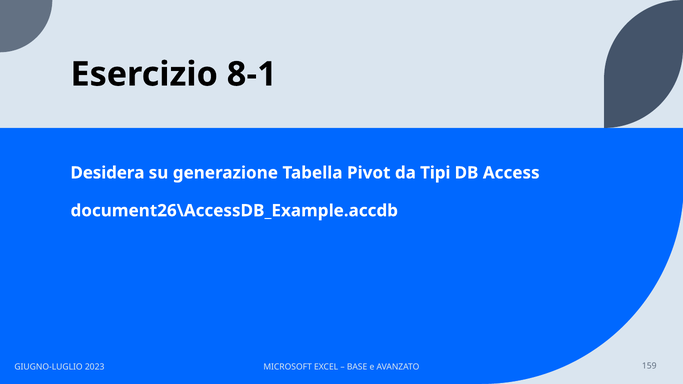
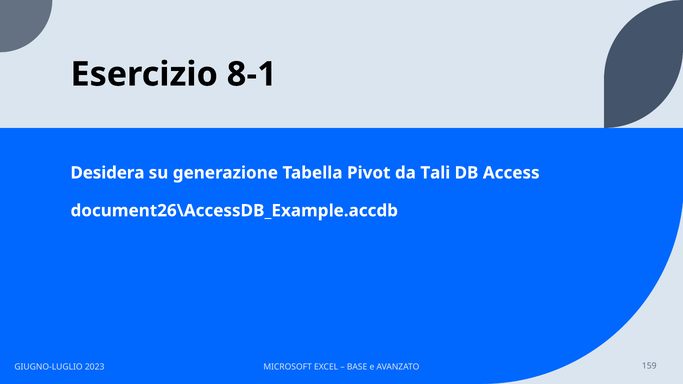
Tipi: Tipi -> Tali
